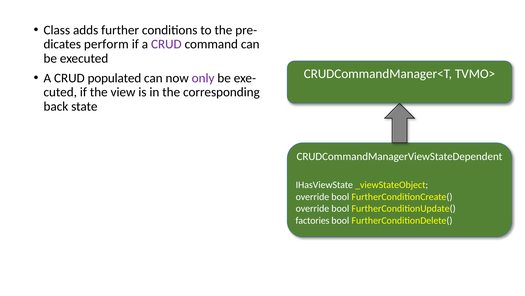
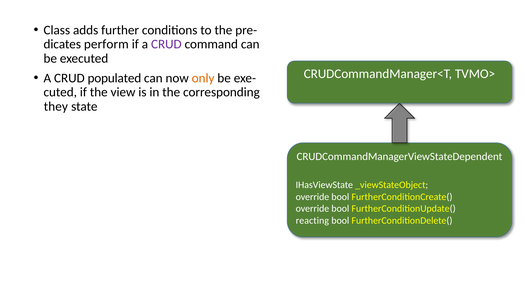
only colour: purple -> orange
back: back -> they
factories: factories -> reacting
